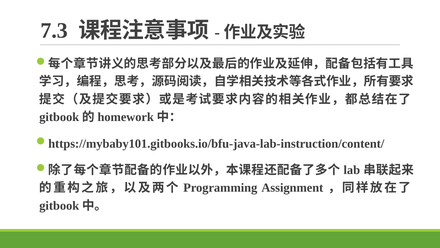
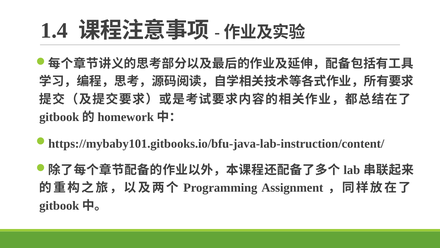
7.3: 7.3 -> 1.4
